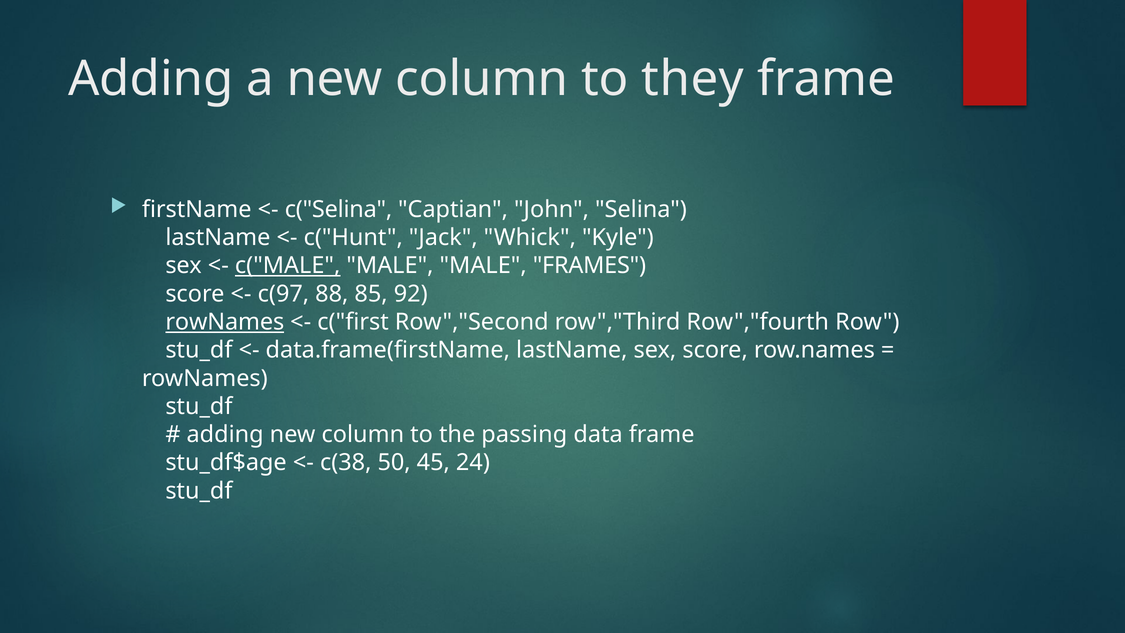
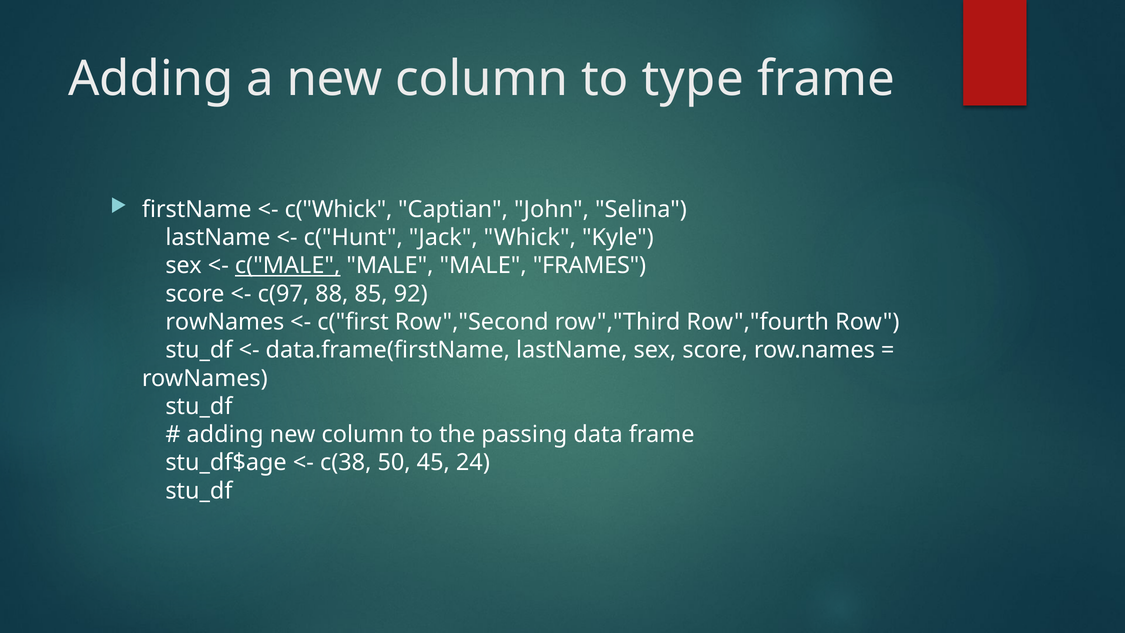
they: they -> type
c("Selina: c("Selina -> c("Whick
rowNames at (225, 322) underline: present -> none
